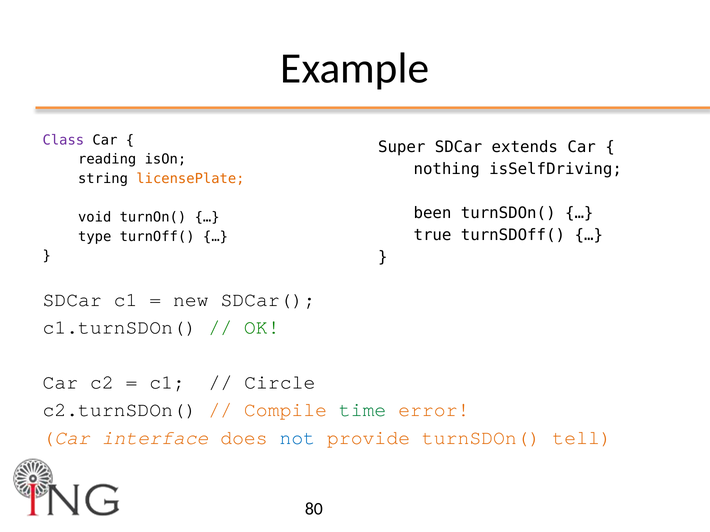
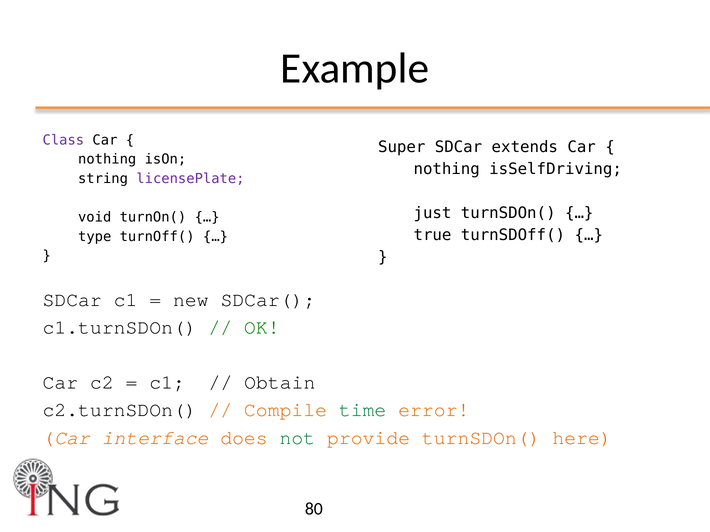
reading at (107, 159): reading -> nothing
licensePlate colour: orange -> purple
been: been -> just
Circle: Circle -> Obtain
not colour: blue -> green
tell: tell -> here
